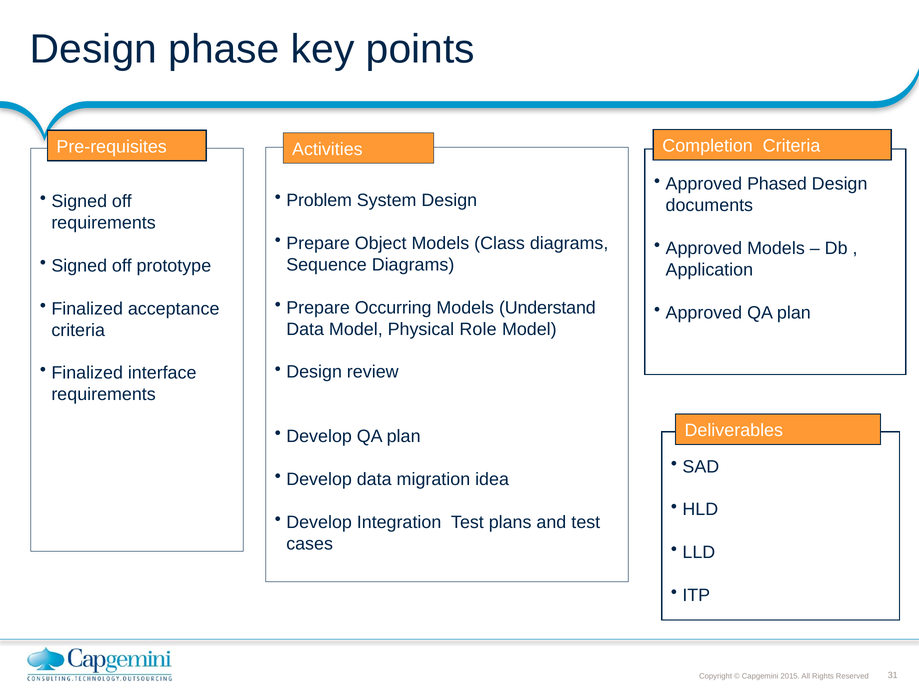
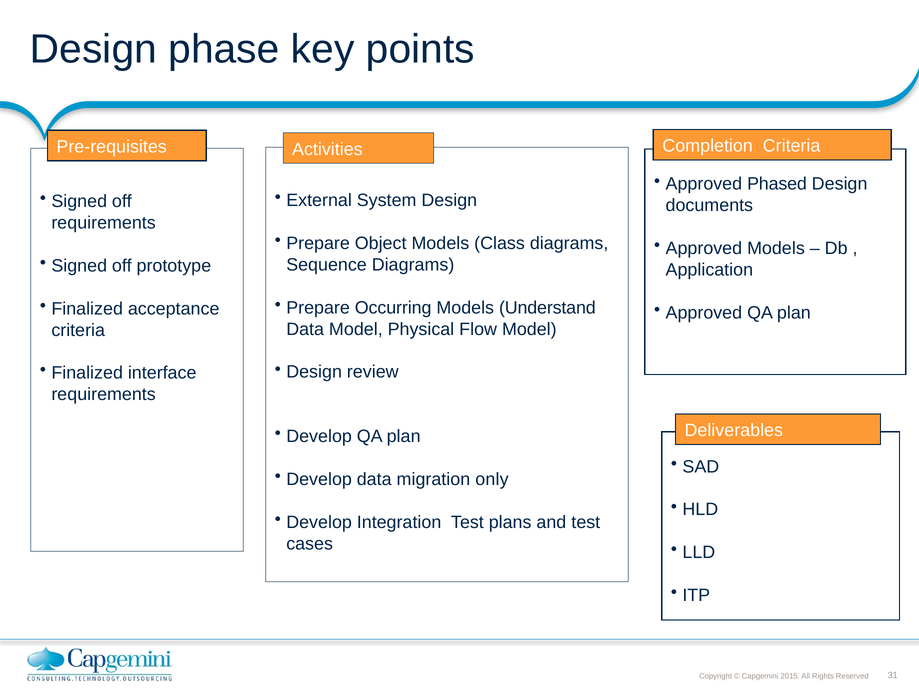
Problem: Problem -> External
Role: Role -> Flow
idea: idea -> only
